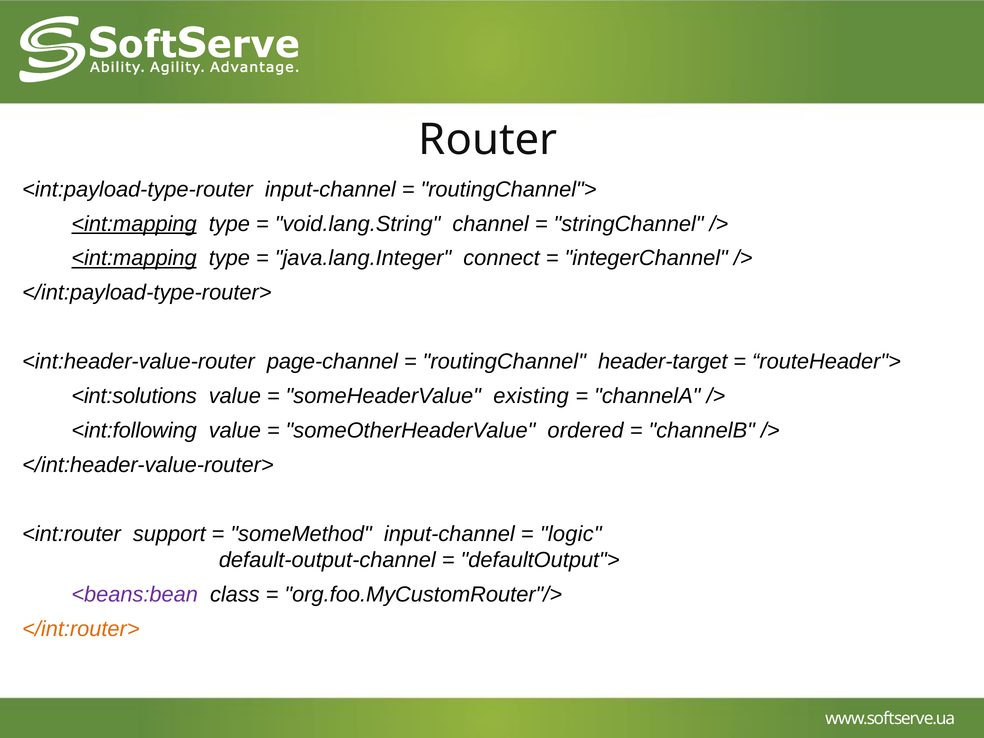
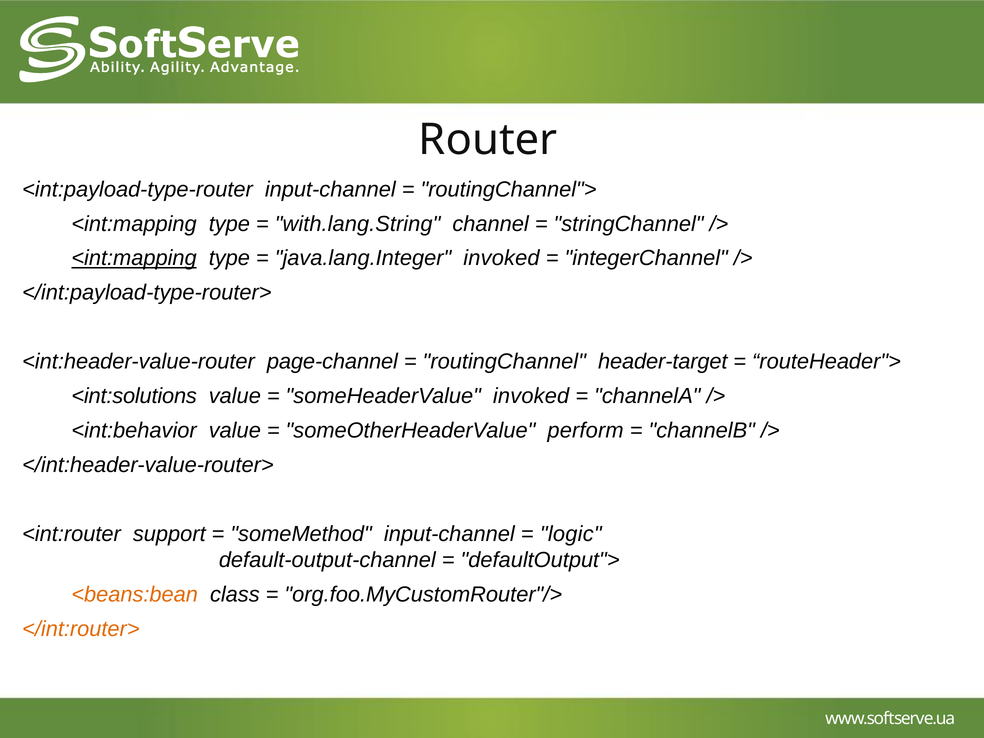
<int:mapping at (134, 224) underline: present -> none
void.lang.String: void.lang.String -> with.lang.String
java.lang.Integer connect: connect -> invoked
someHeaderValue existing: existing -> invoked
<int:following: <int:following -> <int:behavior
ordered: ordered -> perform
<beans:bean colour: purple -> orange
